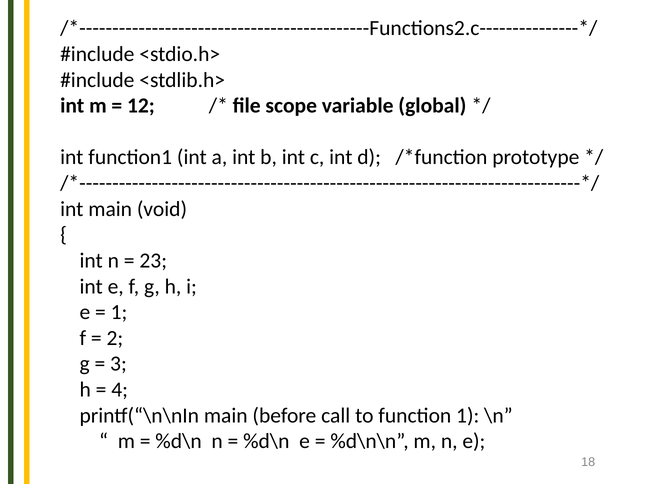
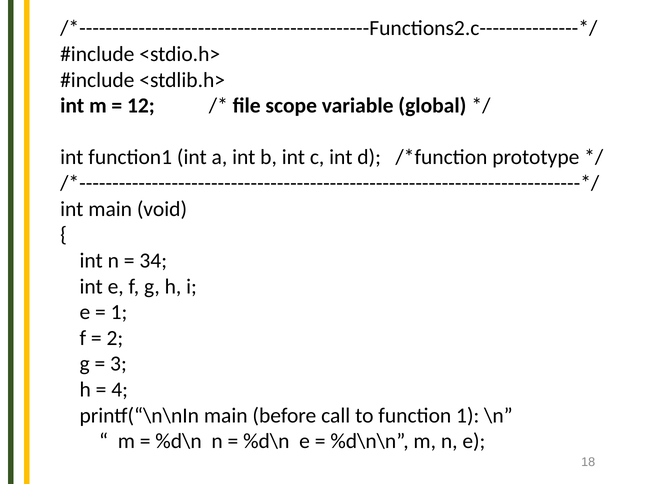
23: 23 -> 34
